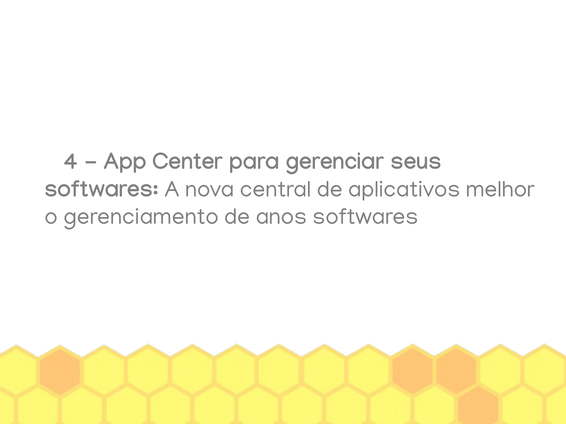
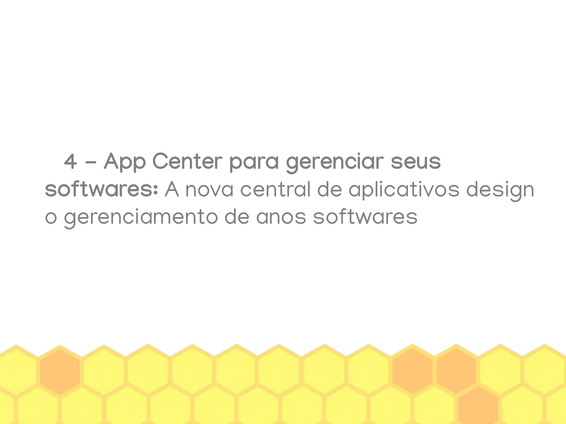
melhor: melhor -> design
